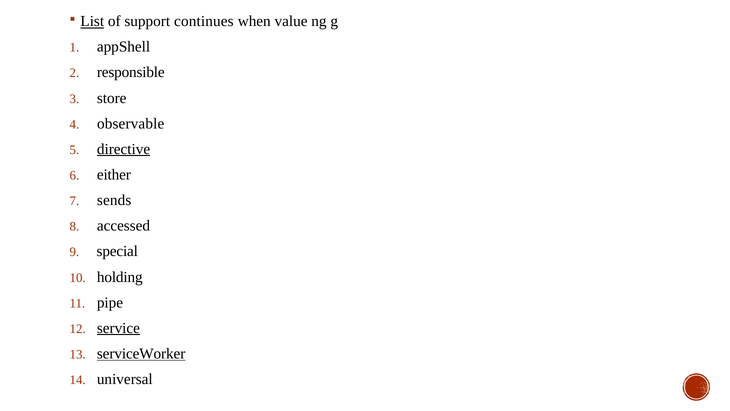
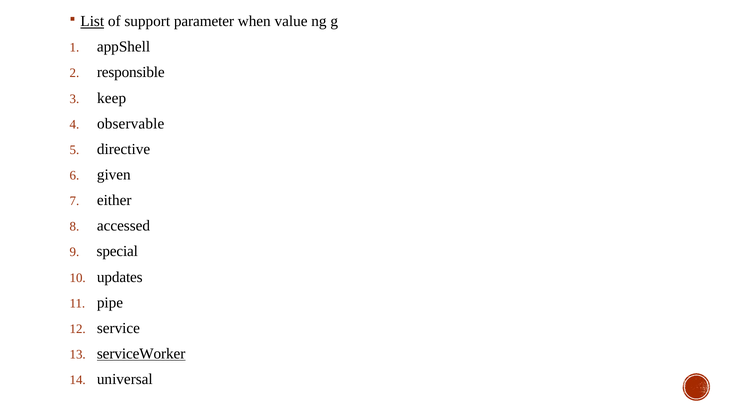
continues: continues -> parameter
store: store -> keep
directive underline: present -> none
either: either -> given
sends: sends -> either
holding: holding -> updates
service underline: present -> none
